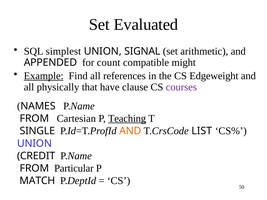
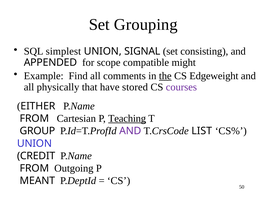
Evaluated: Evaluated -> Grouping
arithmetic: arithmetic -> consisting
count: count -> scope
Example underline: present -> none
references: references -> comments
the underline: none -> present
clause: clause -> stored
NAMES: NAMES -> EITHER
SINGLE: SINGLE -> GROUP
AND at (130, 131) colour: orange -> purple
Particular: Particular -> Outgoing
MATCH: MATCH -> MEANT
